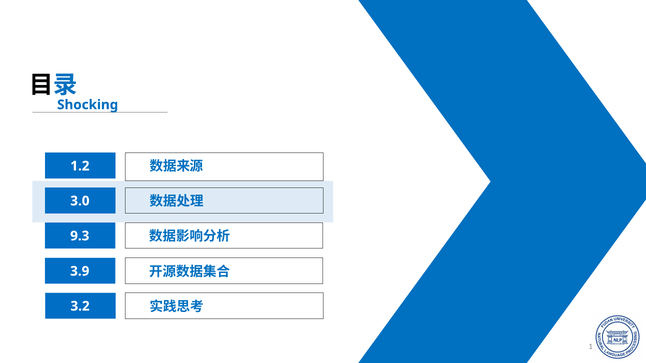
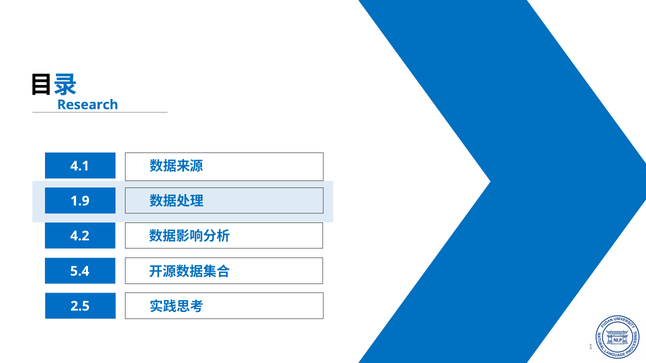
Shocking: Shocking -> Research
1.2: 1.2 -> 4.1
3.0: 3.0 -> 1.9
9.3: 9.3 -> 4.2
3.9: 3.9 -> 5.4
3.2: 3.2 -> 2.5
